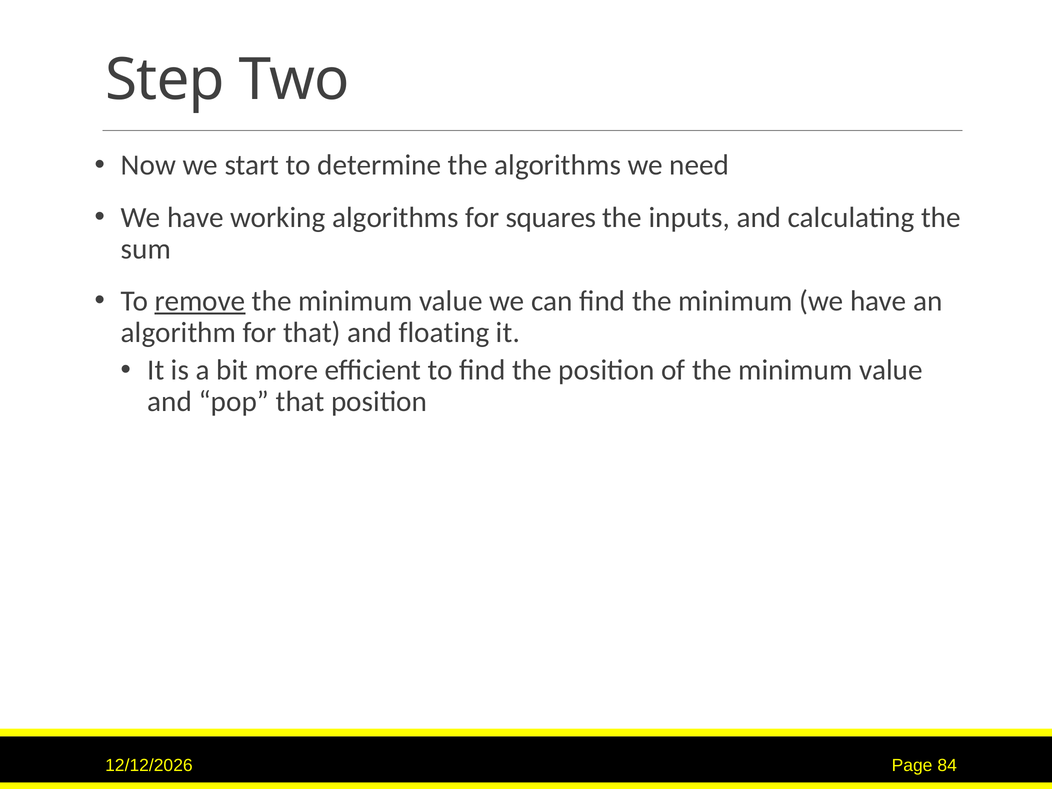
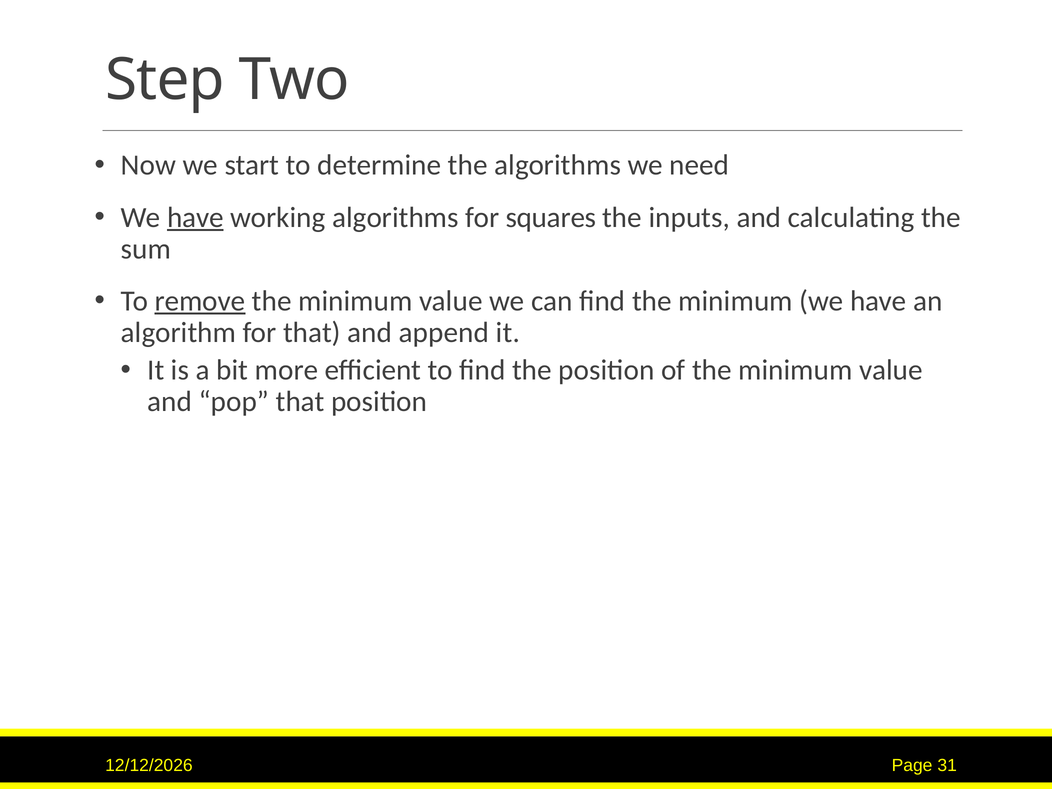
have at (195, 217) underline: none -> present
floating: floating -> append
84: 84 -> 31
